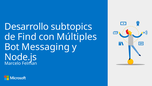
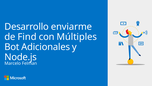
subtopics: subtopics -> enviarme
Messaging: Messaging -> Adicionales
